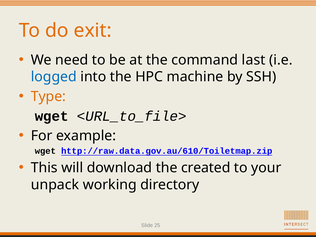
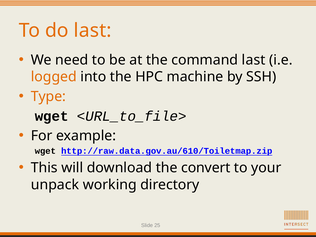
do exit: exit -> last
logged colour: blue -> orange
created: created -> convert
